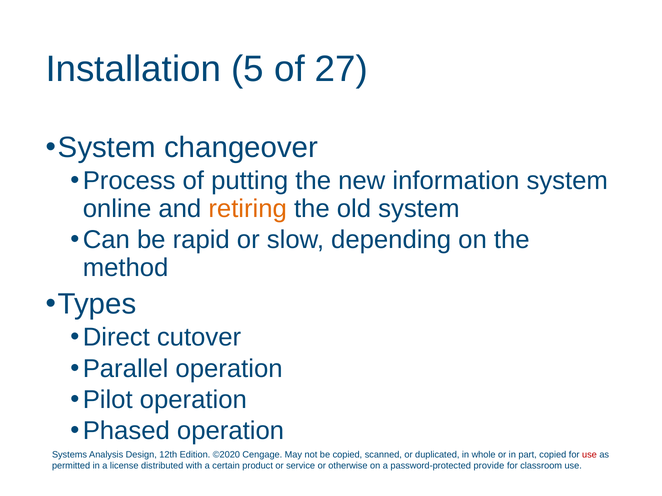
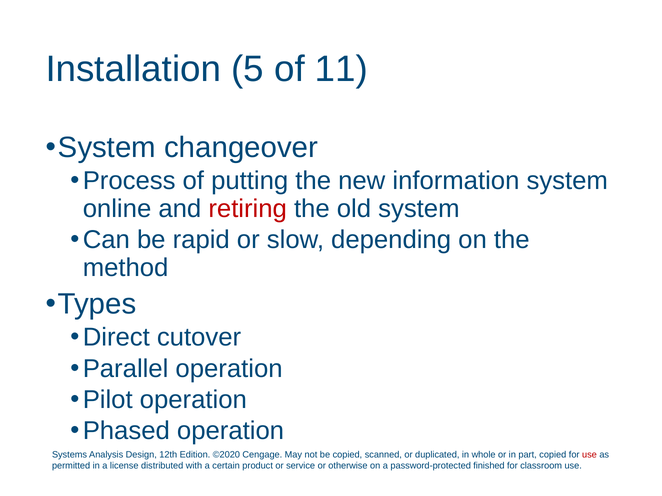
27: 27 -> 11
retiring colour: orange -> red
provide: provide -> finished
